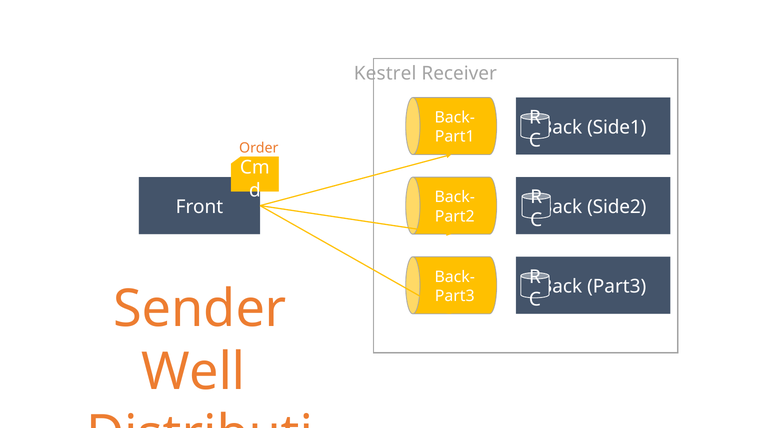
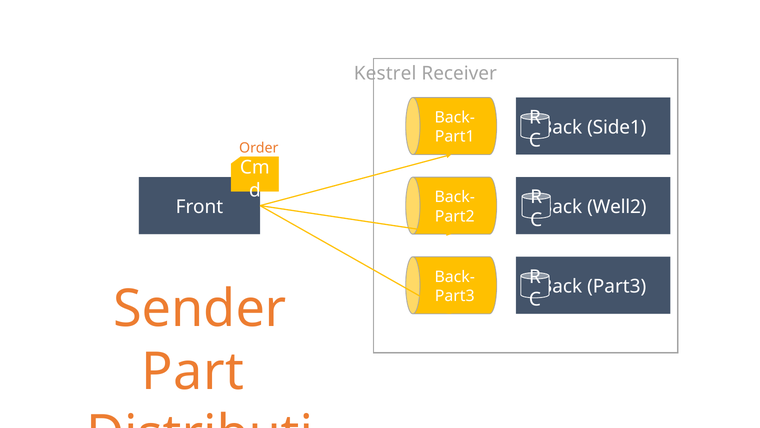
Side2: Side2 -> Well2
Well: Well -> Part
